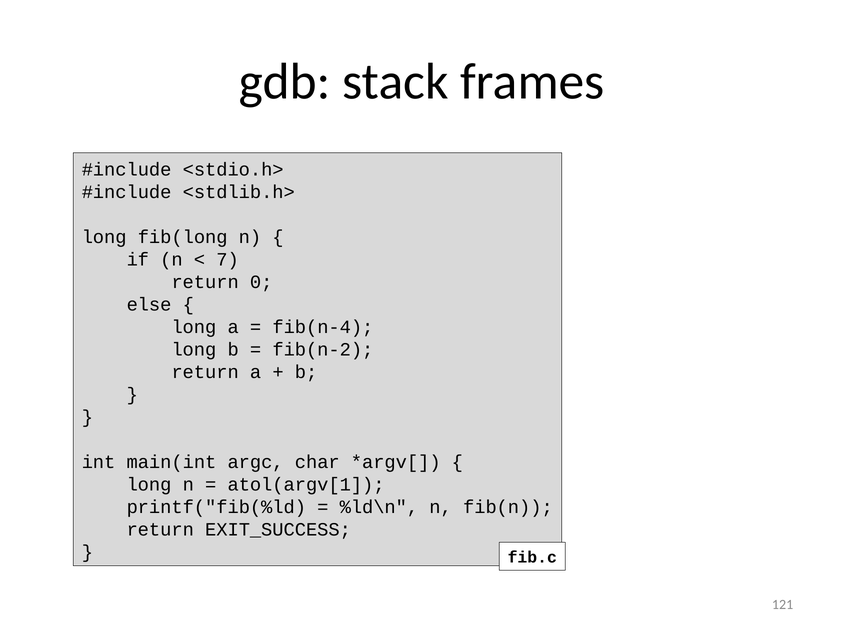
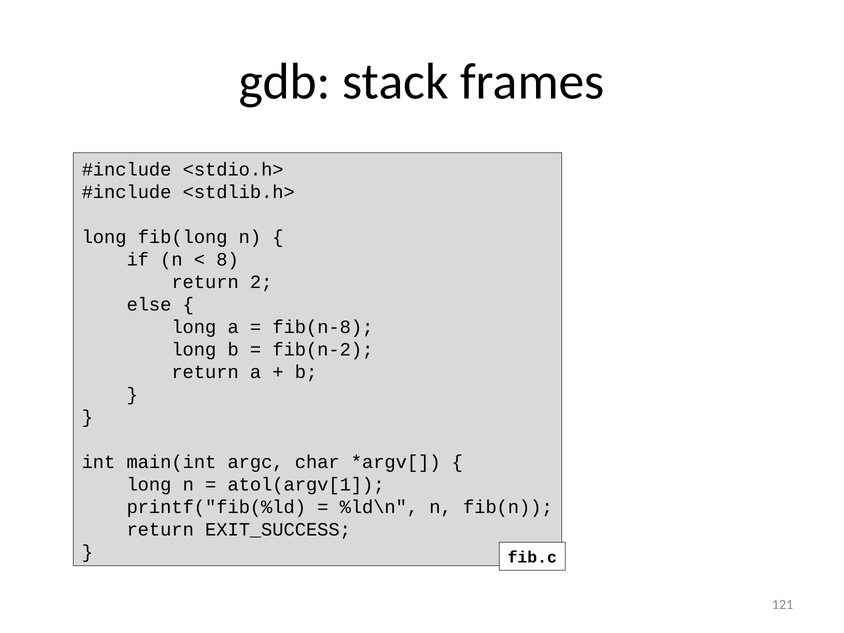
7: 7 -> 8
0: 0 -> 2
fib(n-4: fib(n-4 -> fib(n-8
